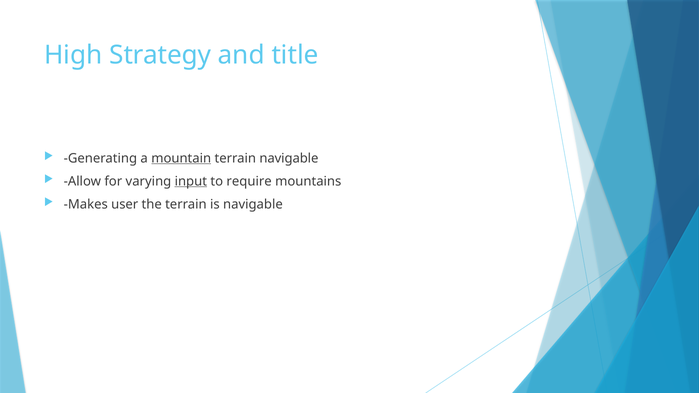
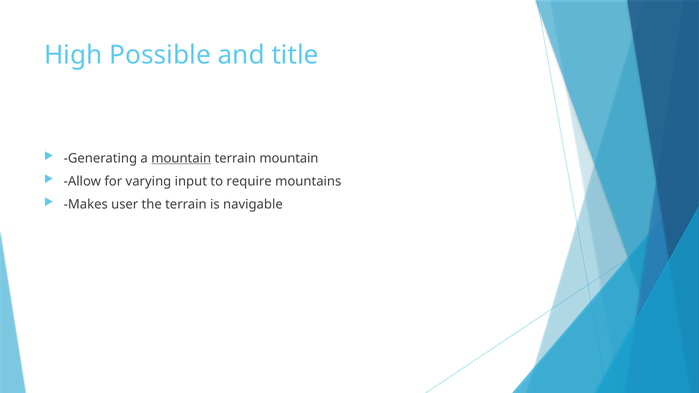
Strategy: Strategy -> Possible
terrain navigable: navigable -> mountain
input underline: present -> none
